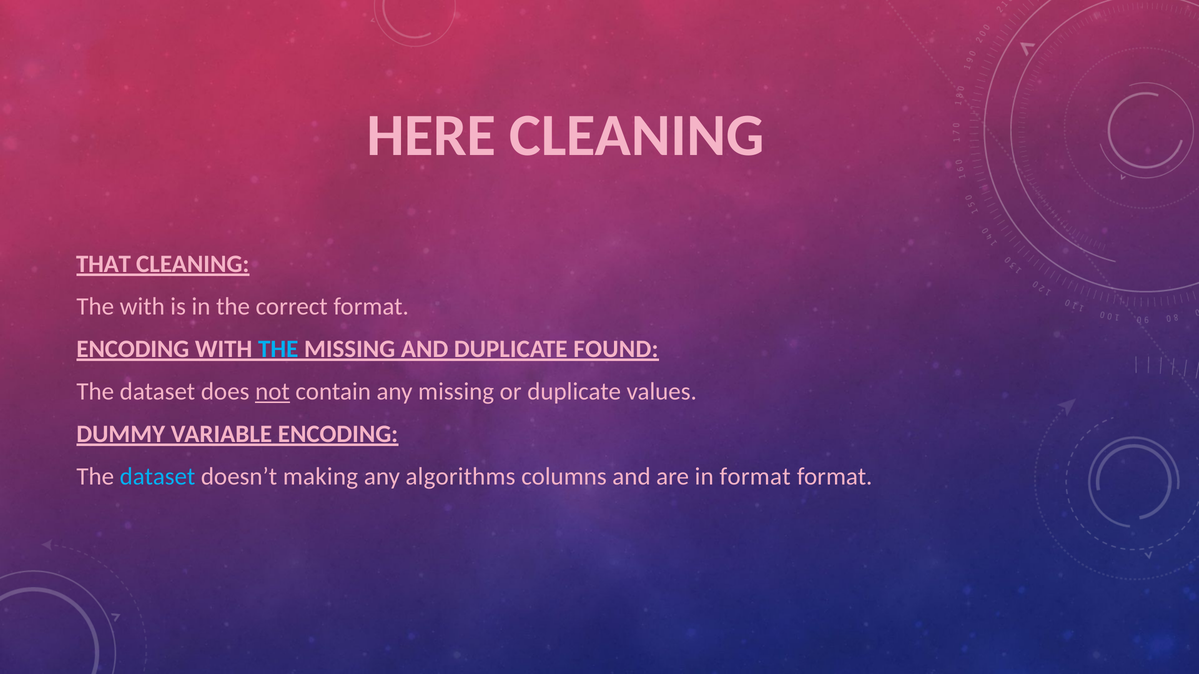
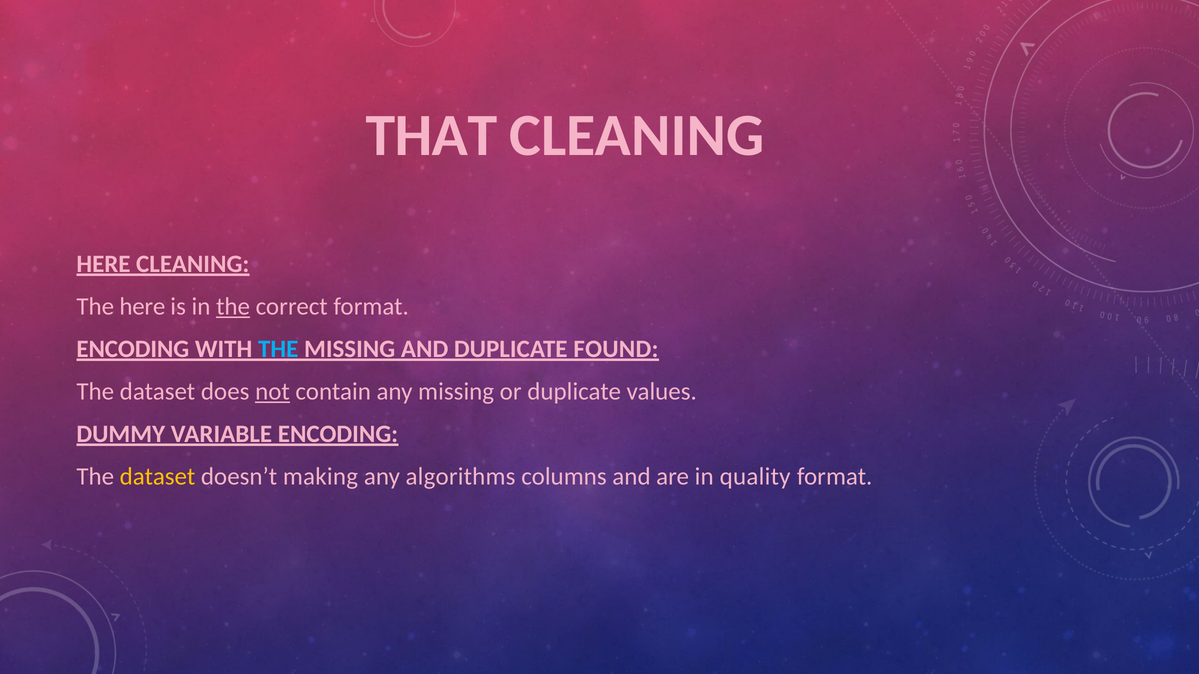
HERE: HERE -> THAT
THAT at (104, 264): THAT -> HERE
The with: with -> here
the at (233, 307) underline: none -> present
dataset at (157, 477) colour: light blue -> yellow
in format: format -> quality
